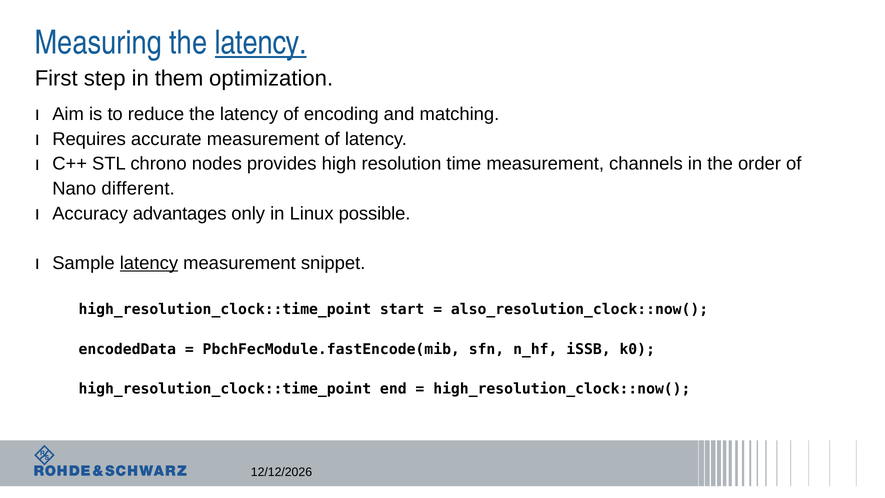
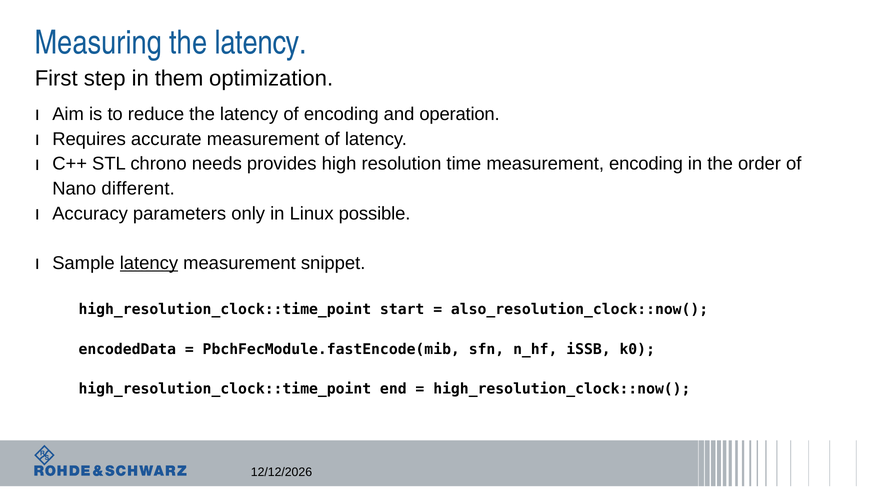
latency at (261, 43) underline: present -> none
matching: matching -> operation
nodes: nodes -> needs
measurement channels: channels -> encoding
advantages: advantages -> parameters
